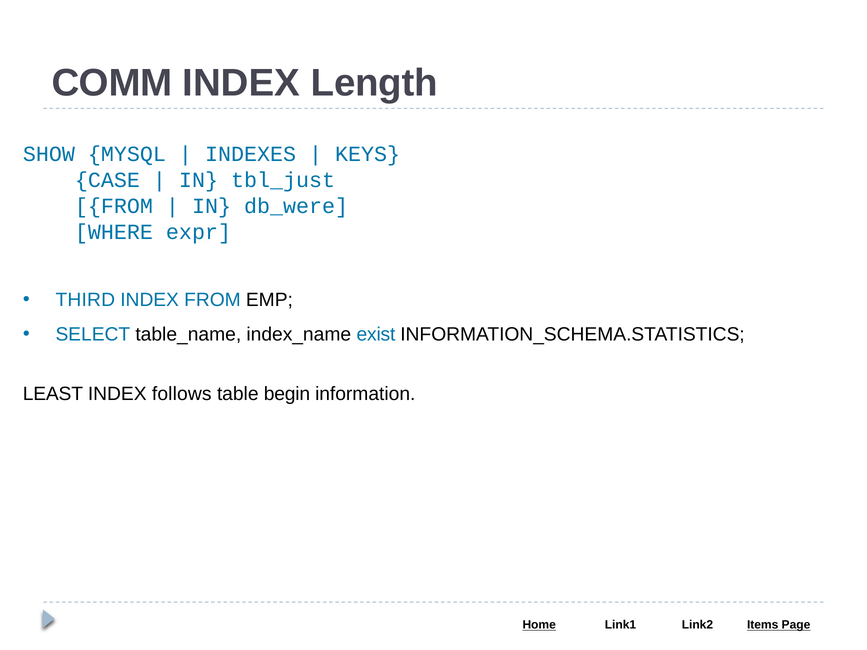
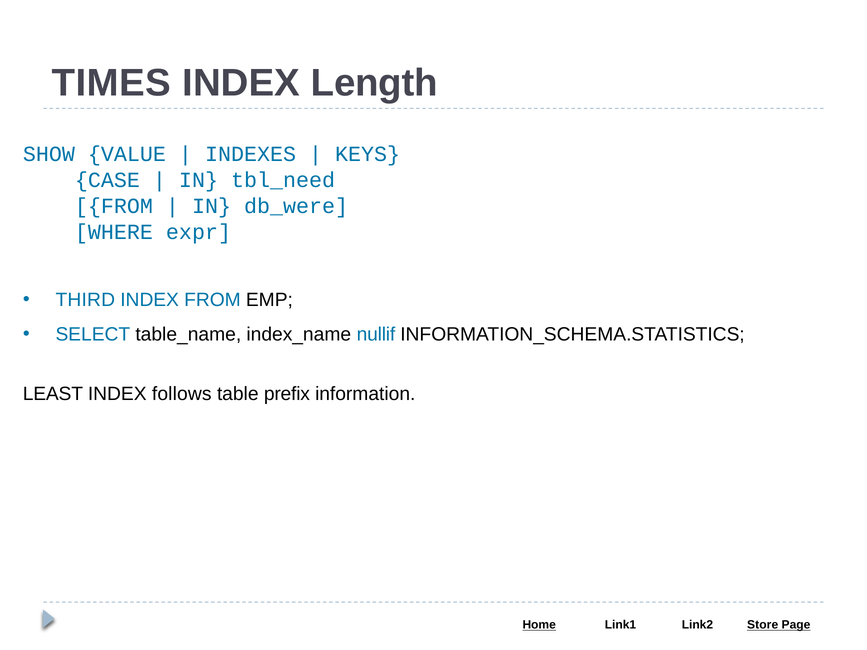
COMM: COMM -> TIMES
MYSQL: MYSQL -> VALUE
tbl_just: tbl_just -> tbl_need
exist: exist -> nullif
begin: begin -> prefix
Items: Items -> Store
